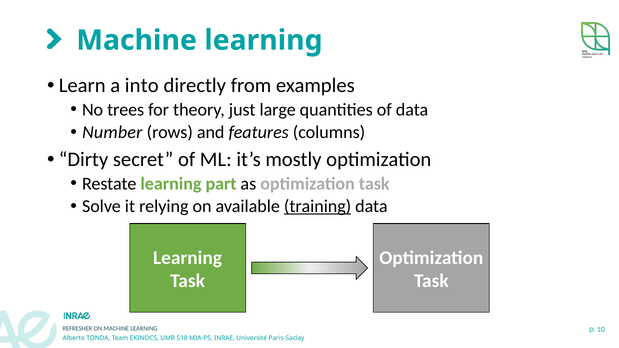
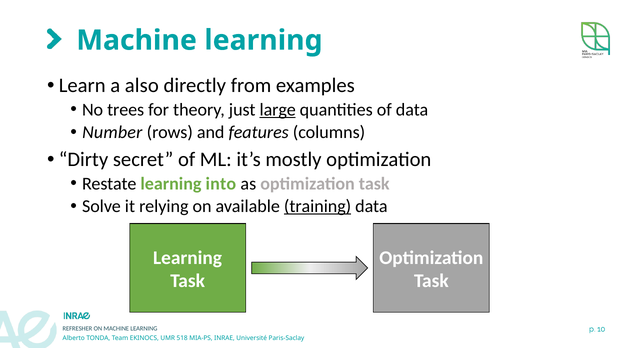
into: into -> also
large underline: none -> present
part: part -> into
